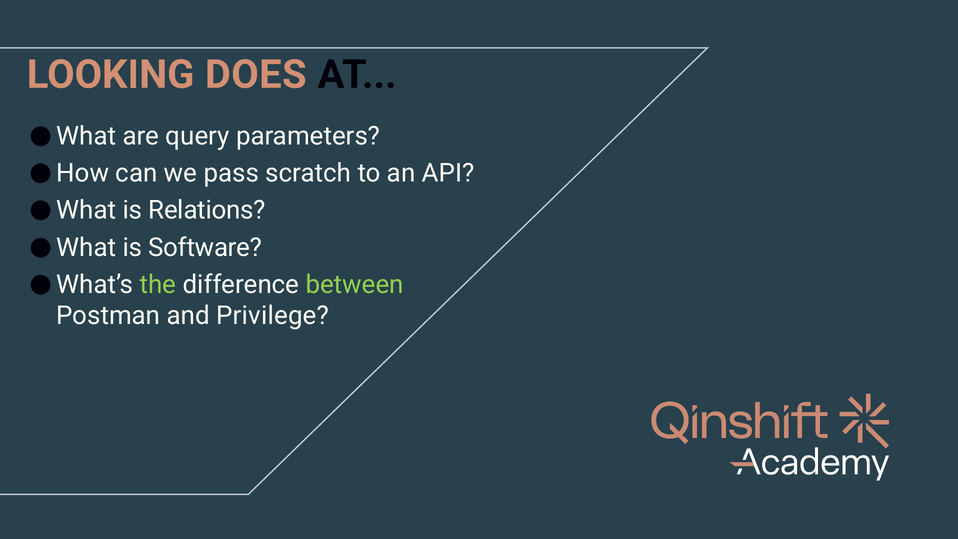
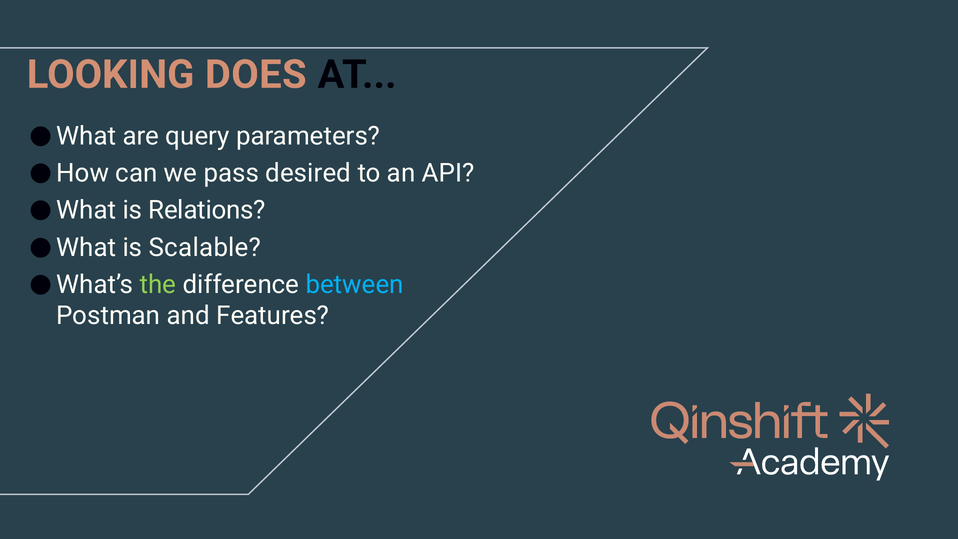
scratch: scratch -> desired
Software: Software -> Scalable
between colour: light green -> light blue
Privilege: Privilege -> Features
